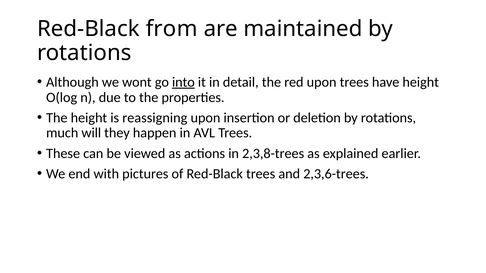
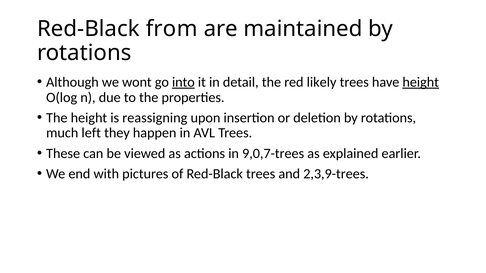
red upon: upon -> likely
height at (421, 82) underline: none -> present
will: will -> left
2,3,8-trees: 2,3,8-trees -> 9,0,7-trees
2,3,6-trees: 2,3,6-trees -> 2,3,9-trees
